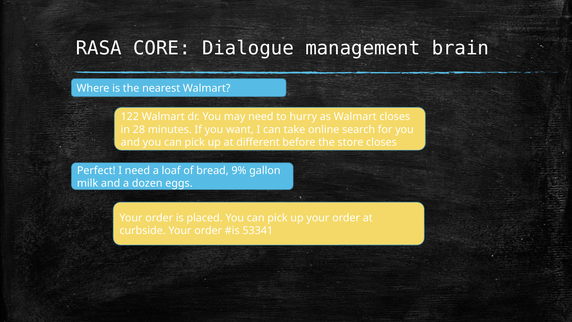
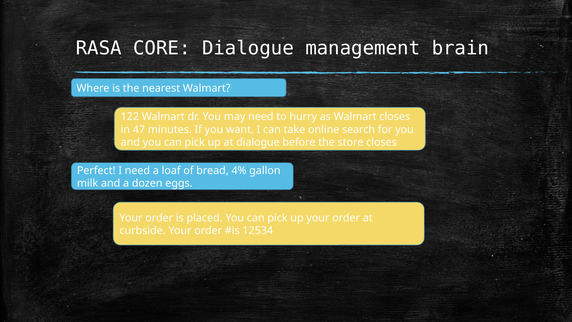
28: 28 -> 47
at different: different -> dialogue
9%: 9% -> 4%
53341: 53341 -> 12534
